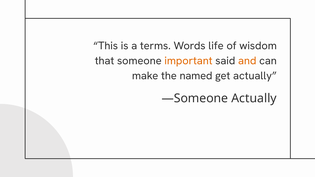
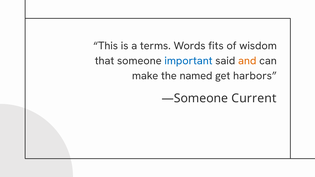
life: life -> fits
important colour: orange -> blue
get actually: actually -> harbors
—Someone Actually: Actually -> Current
